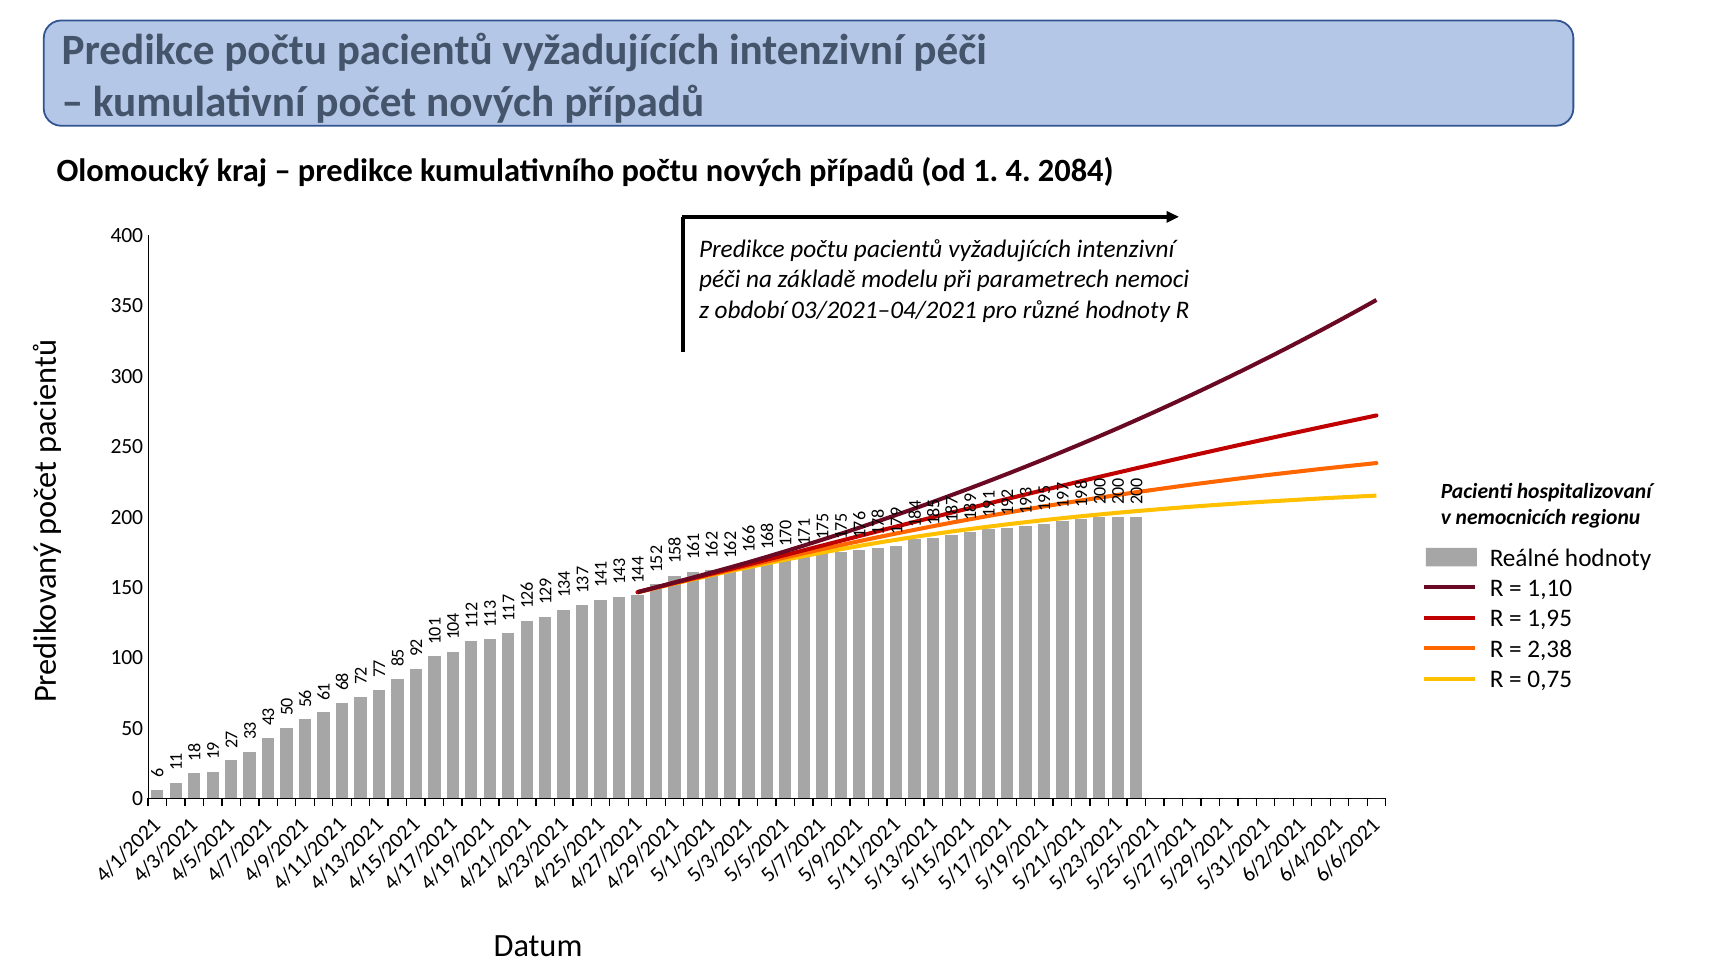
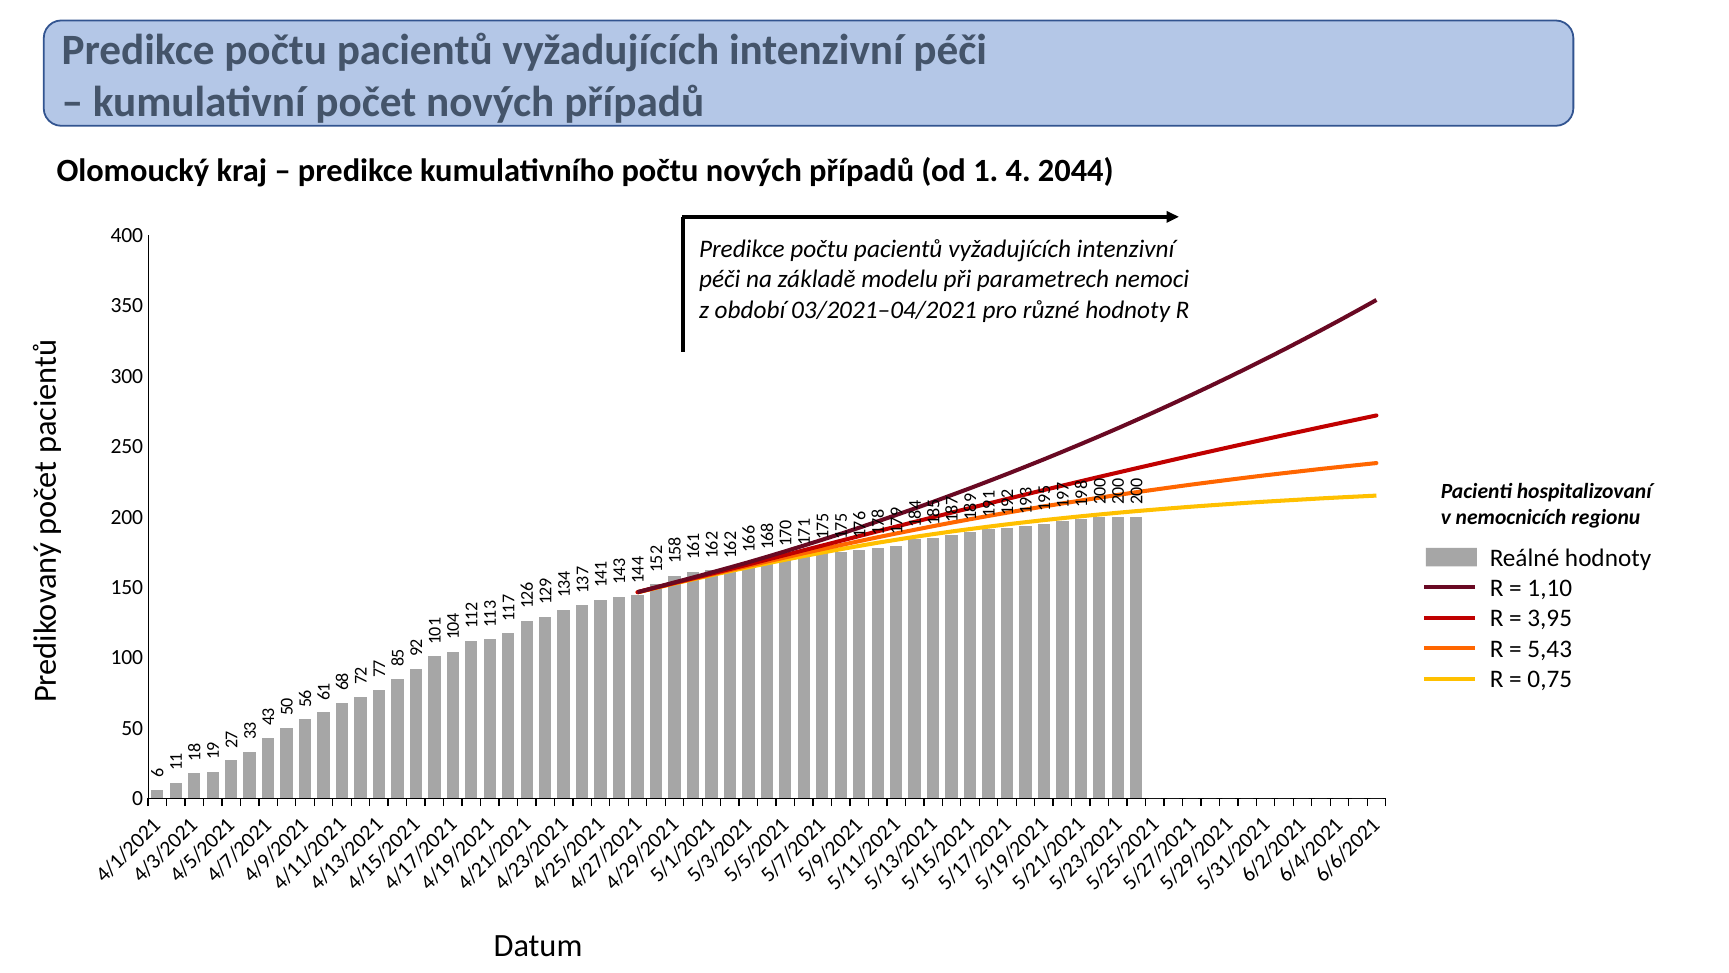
2084: 2084 -> 2044
1,95: 1,95 -> 3,95
2,38: 2,38 -> 5,43
